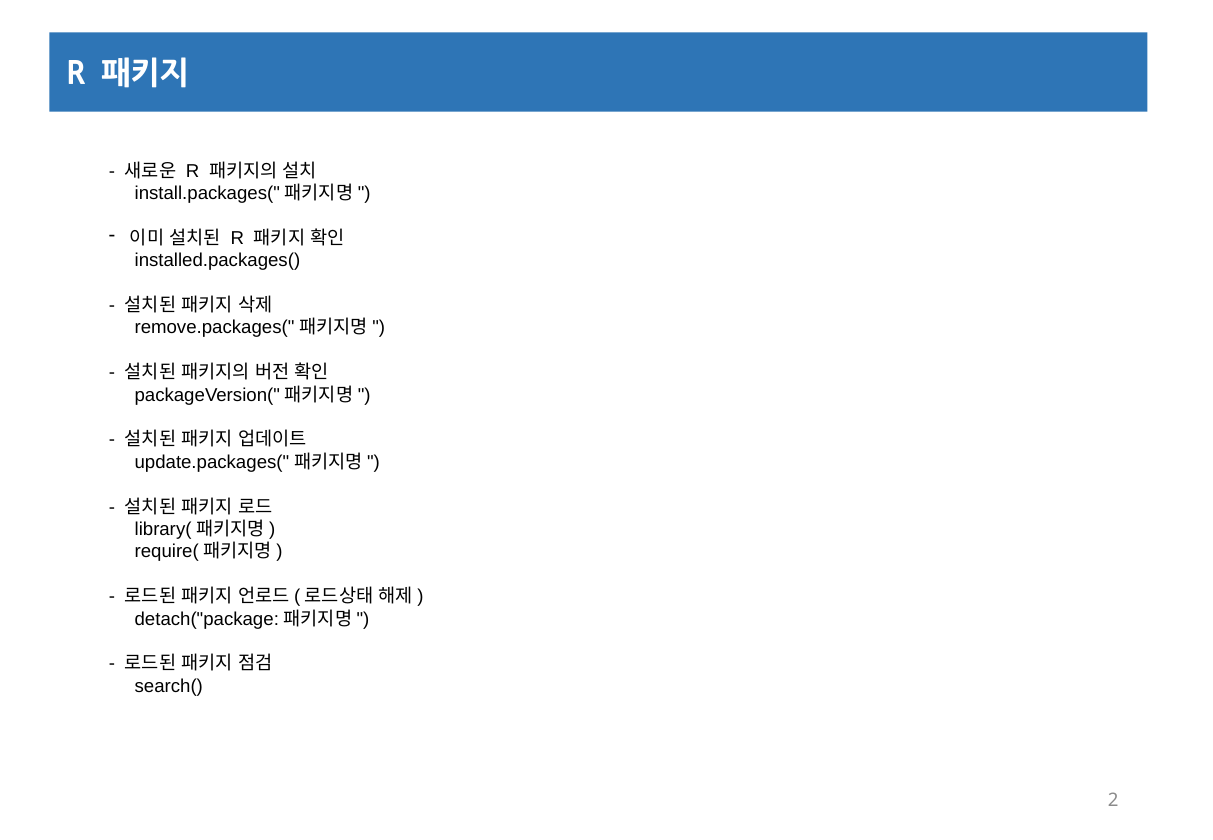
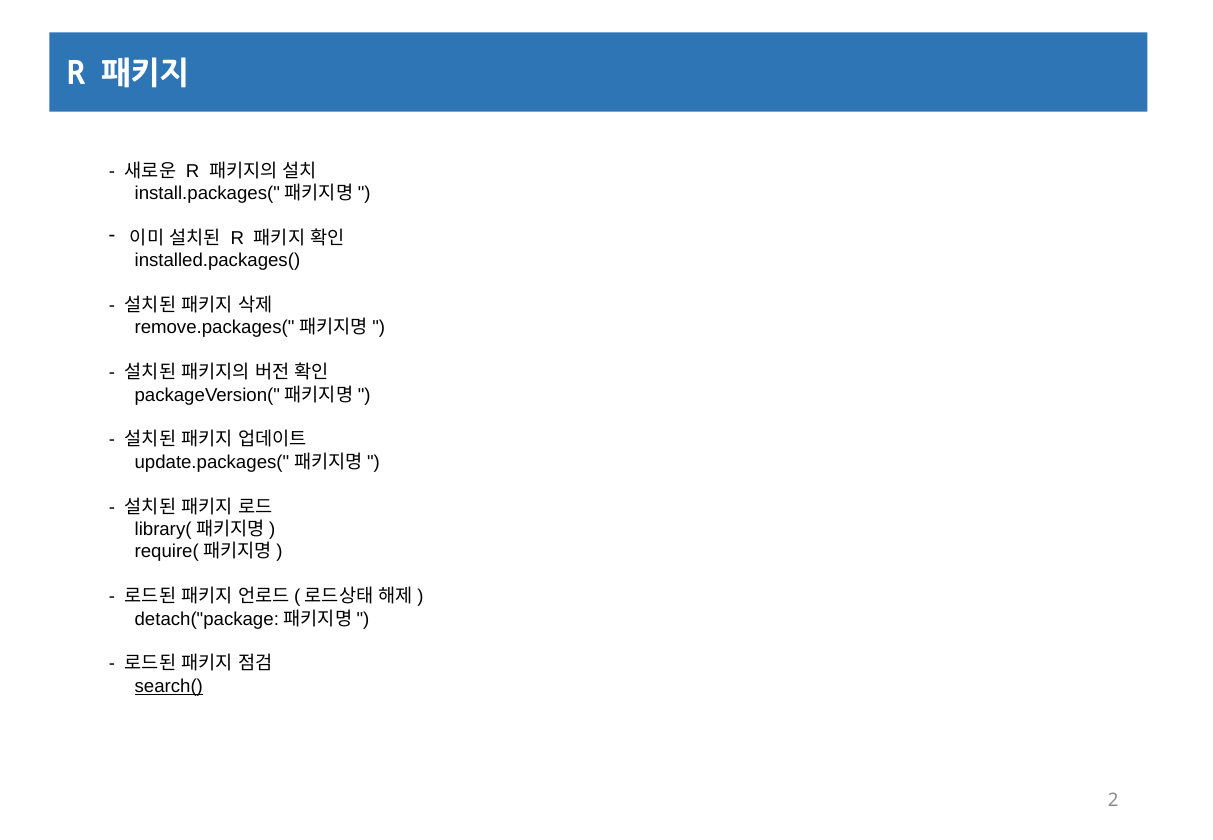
search( underline: none -> present
